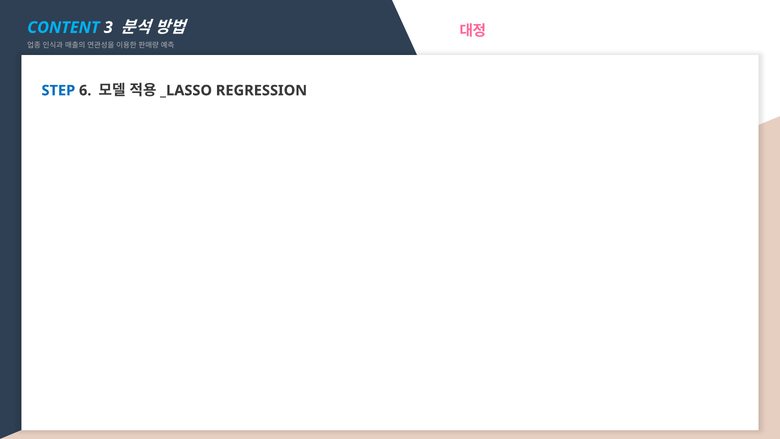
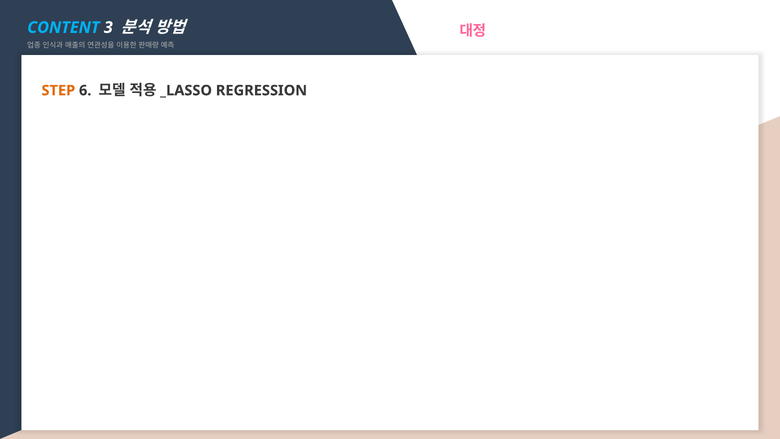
STEP colour: blue -> orange
